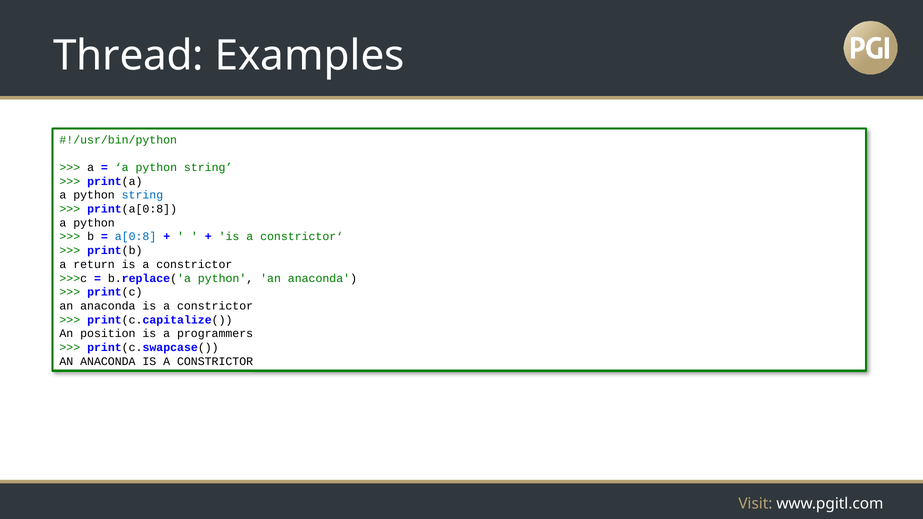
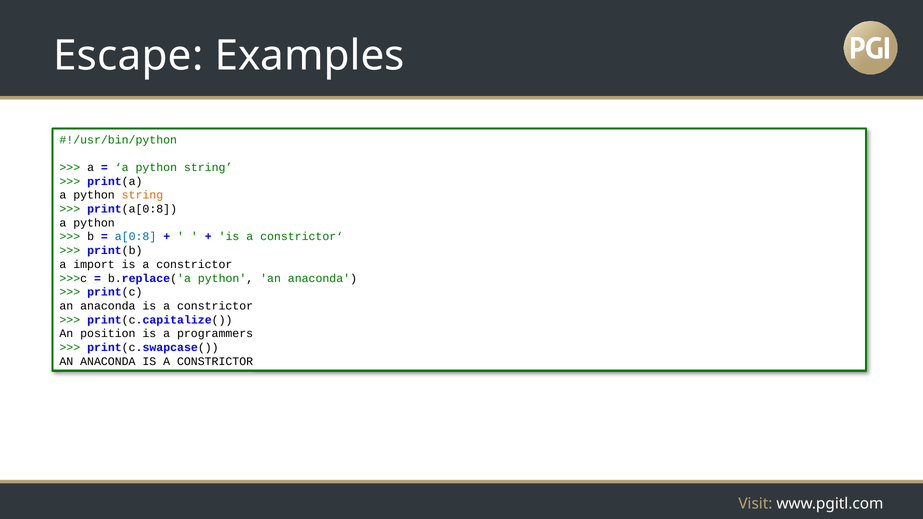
Thread: Thread -> Escape
string at (142, 195) colour: blue -> orange
return: return -> import
